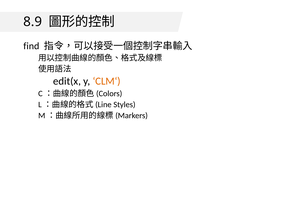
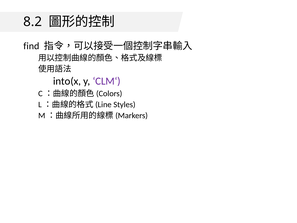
8.9: 8.9 -> 8.2
edit(x: edit(x -> into(x
CLM‘ colour: orange -> purple
